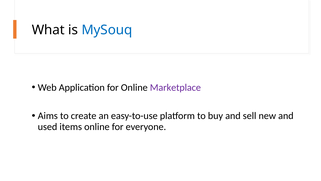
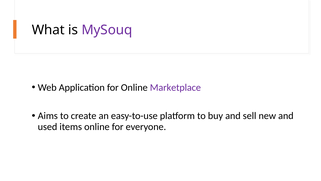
MySouq colour: blue -> purple
